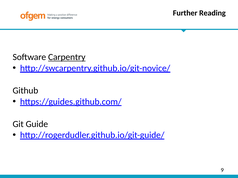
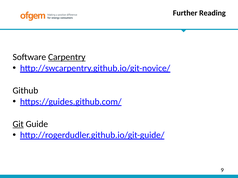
Git underline: none -> present
